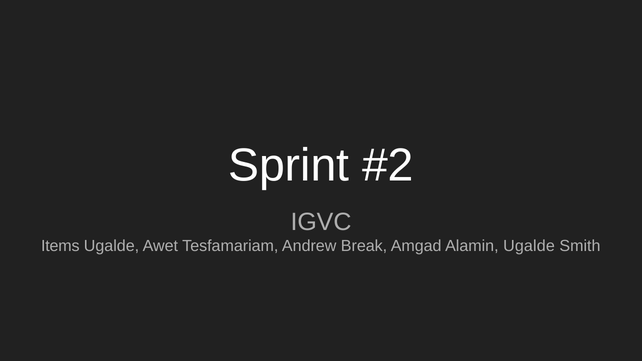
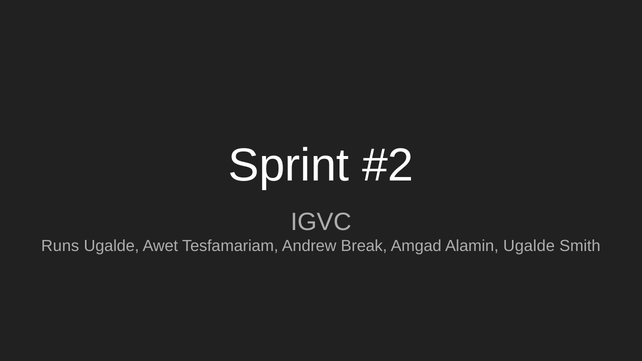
Items: Items -> Runs
